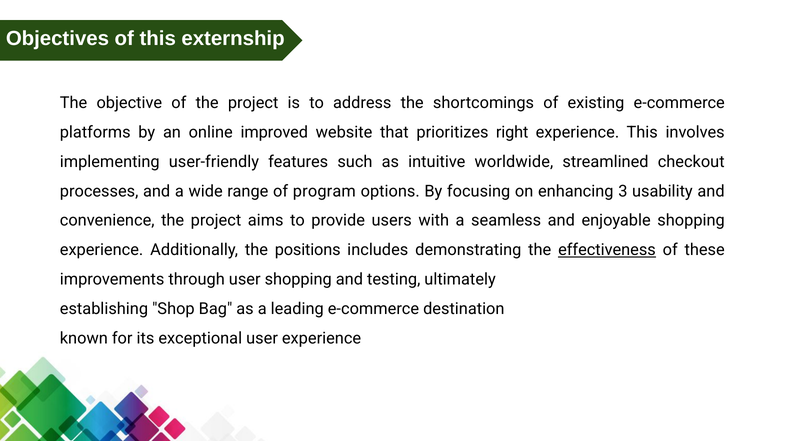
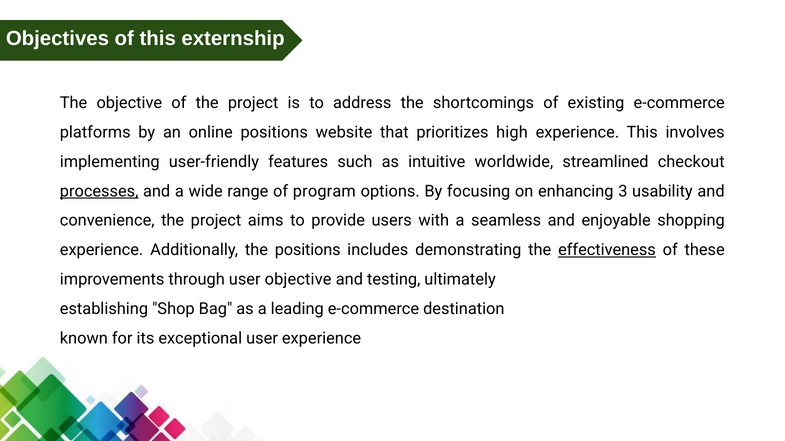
online improved: improved -> positions
right: right -> high
processes underline: none -> present
user shopping: shopping -> objective
